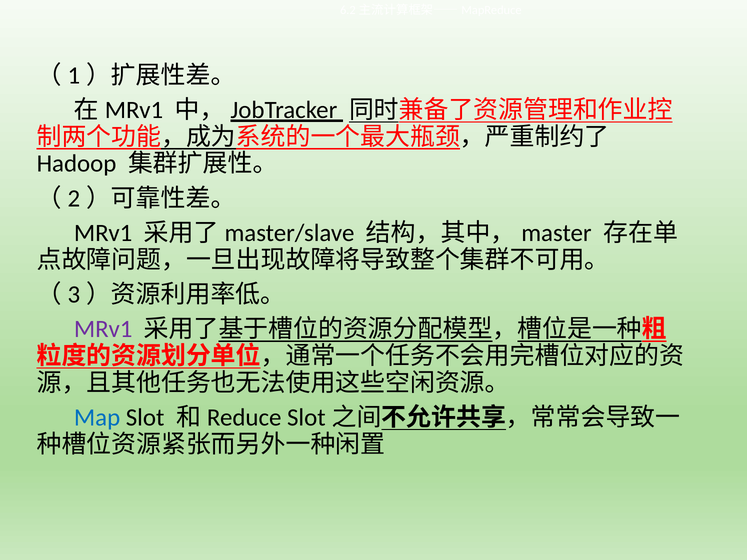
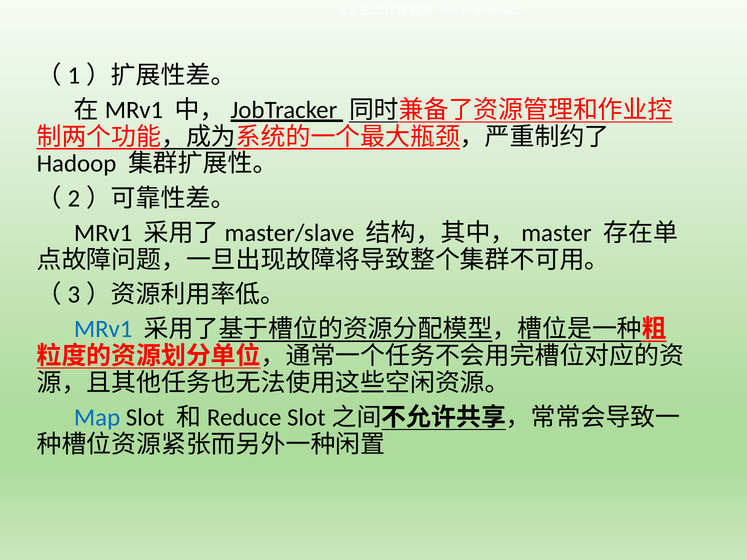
MRv1 at (103, 329) colour: purple -> blue
